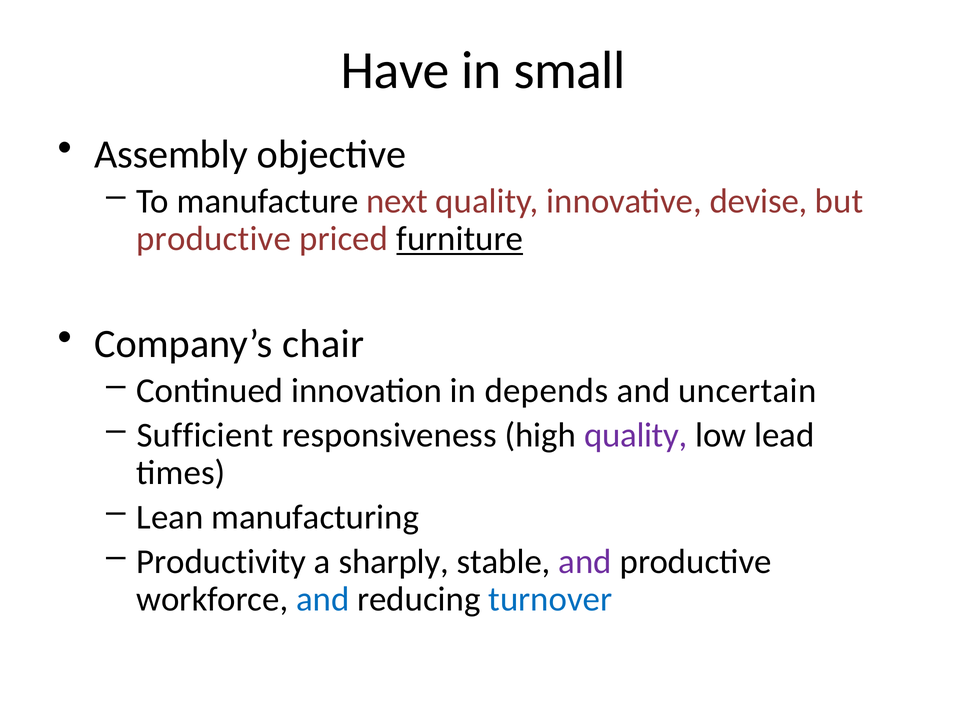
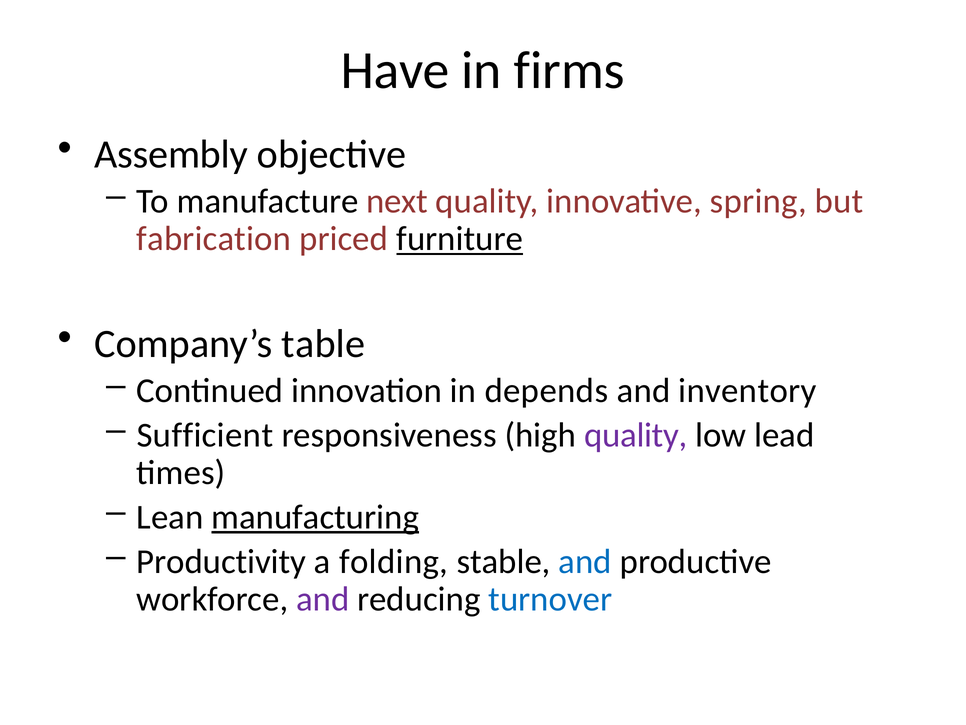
small: small -> firms
devise: devise -> spring
productive at (214, 239): productive -> fabrication
chair: chair -> table
uncertain: uncertain -> inventory
manufacturing underline: none -> present
sharply: sharply -> folding
and at (585, 561) colour: purple -> blue
and at (323, 599) colour: blue -> purple
